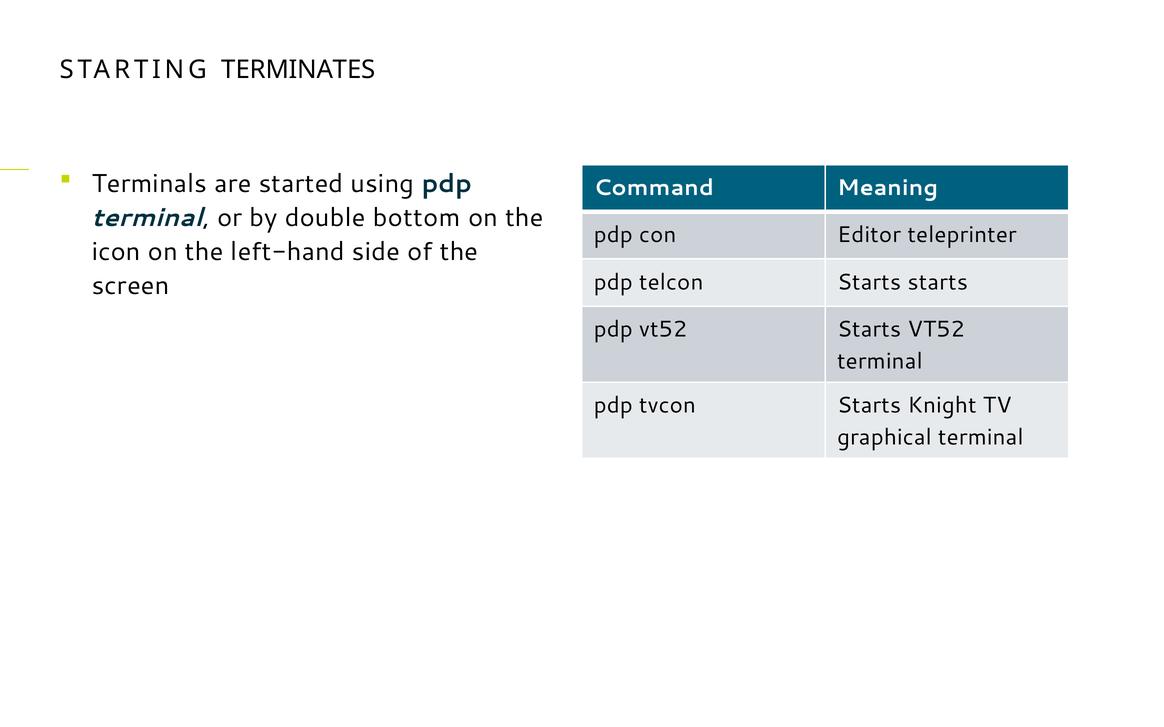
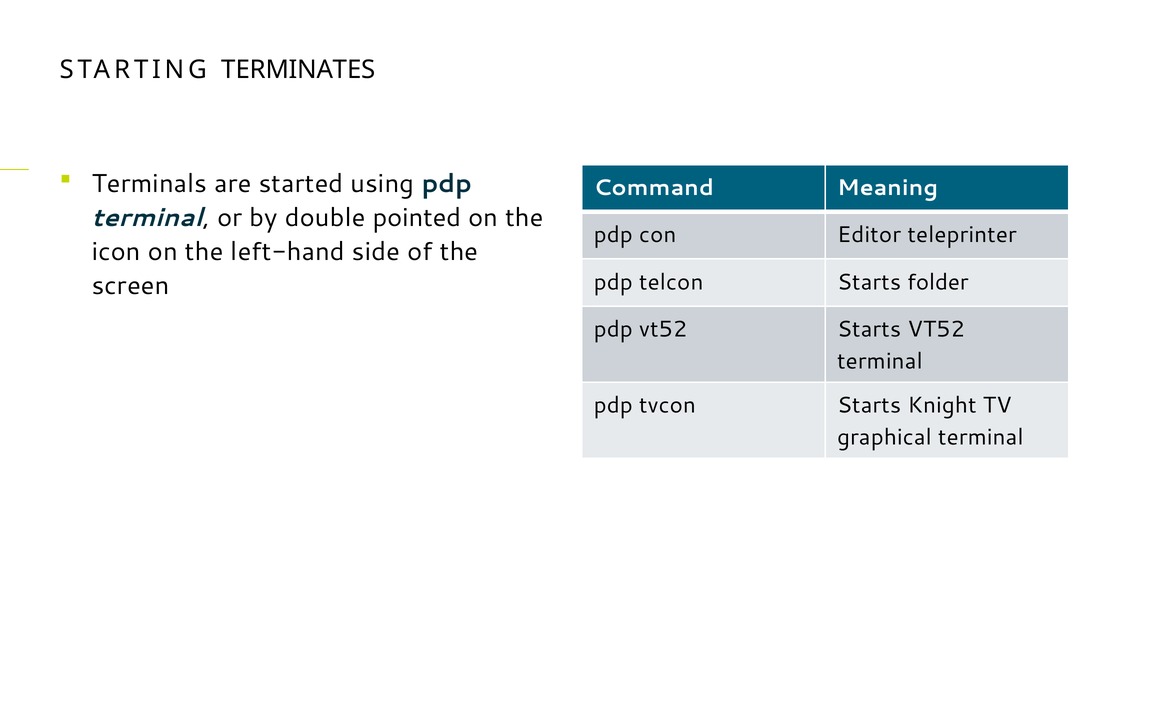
bottom: bottom -> pointed
Starts starts: starts -> folder
